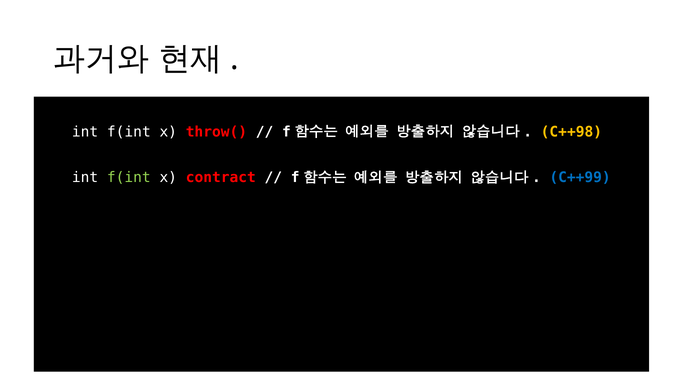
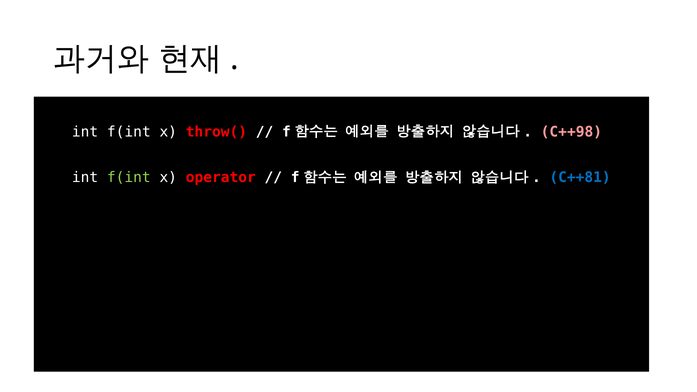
C++98 colour: yellow -> pink
contract: contract -> operator
C++99: C++99 -> C++81
